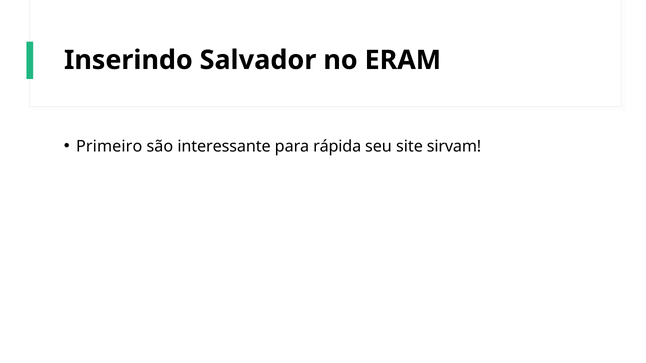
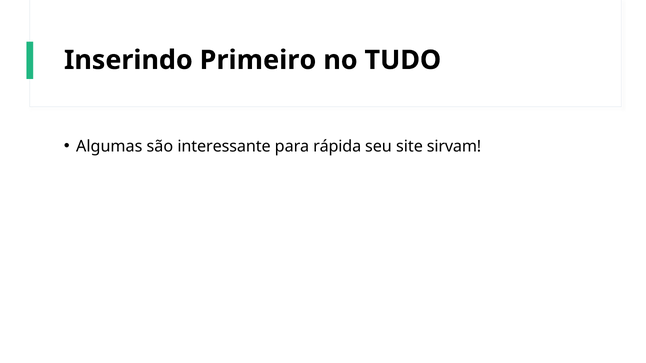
Salvador: Salvador -> Primeiro
ERAM: ERAM -> TUDO
Primeiro: Primeiro -> Algumas
